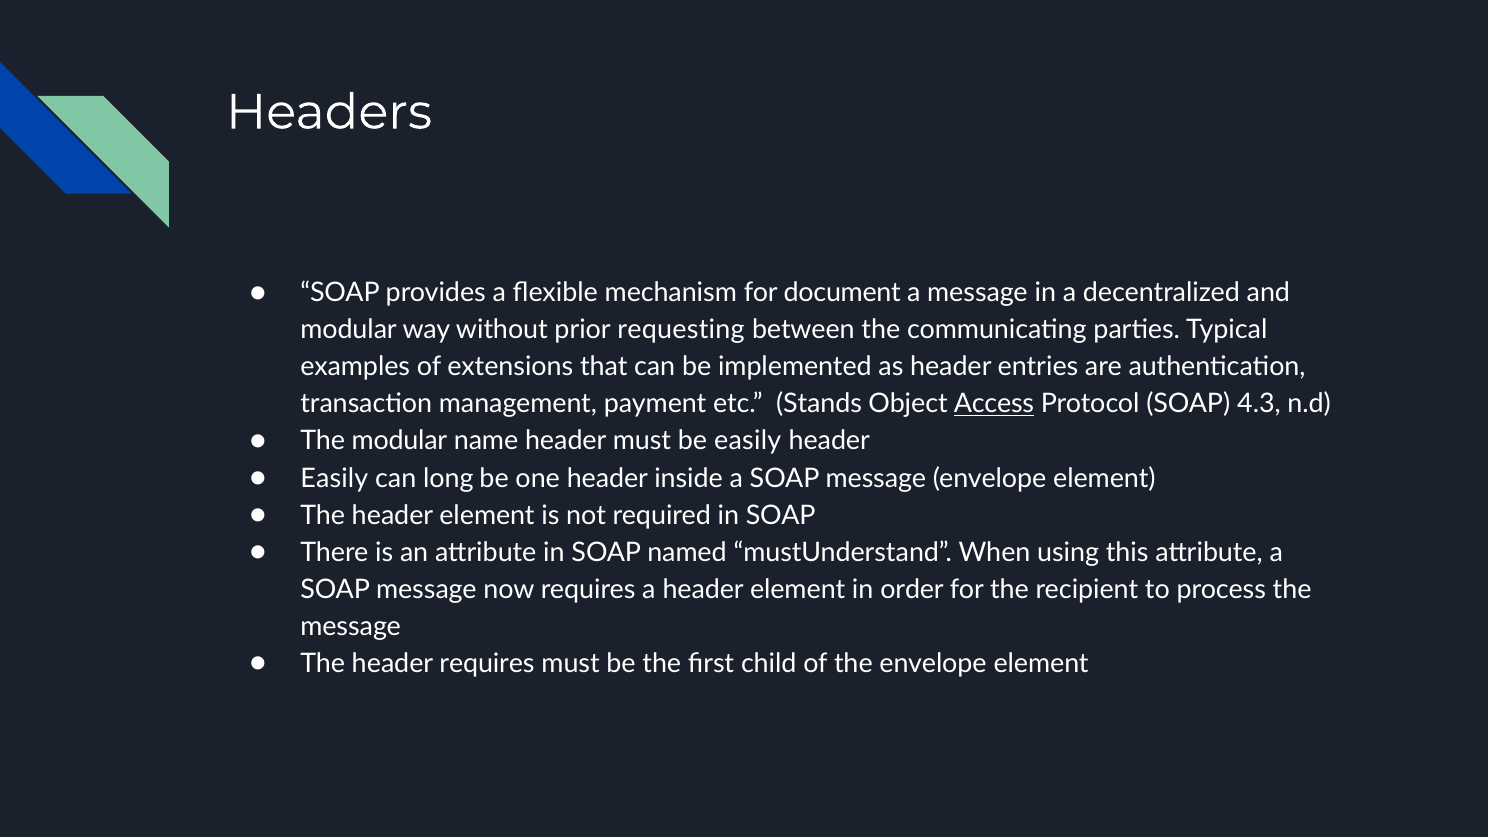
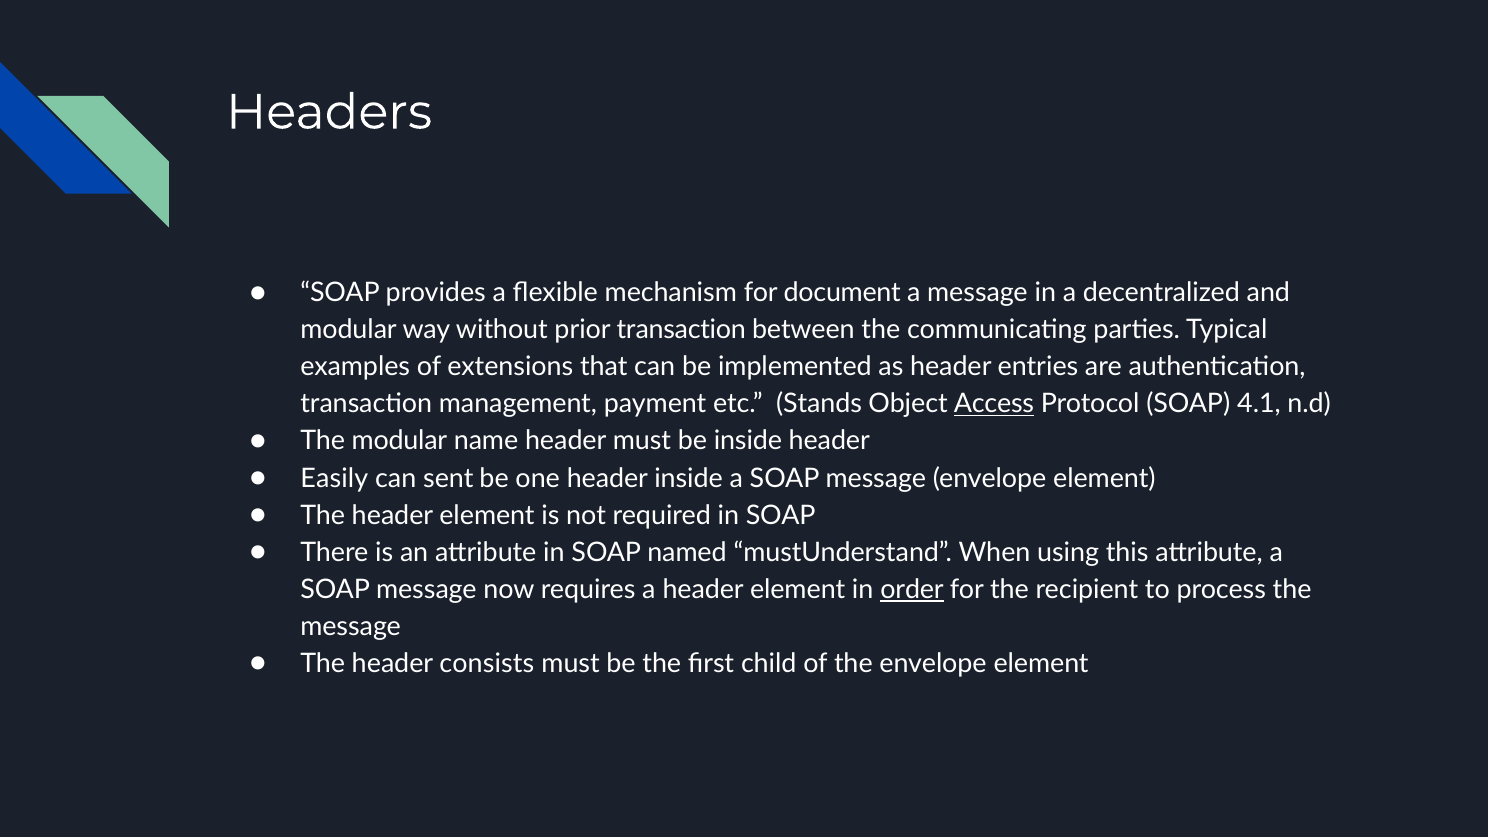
prior requesting: requesting -> transaction
4.3: 4.3 -> 4.1
be easily: easily -> inside
long: long -> sent
order underline: none -> present
header requires: requires -> consists
